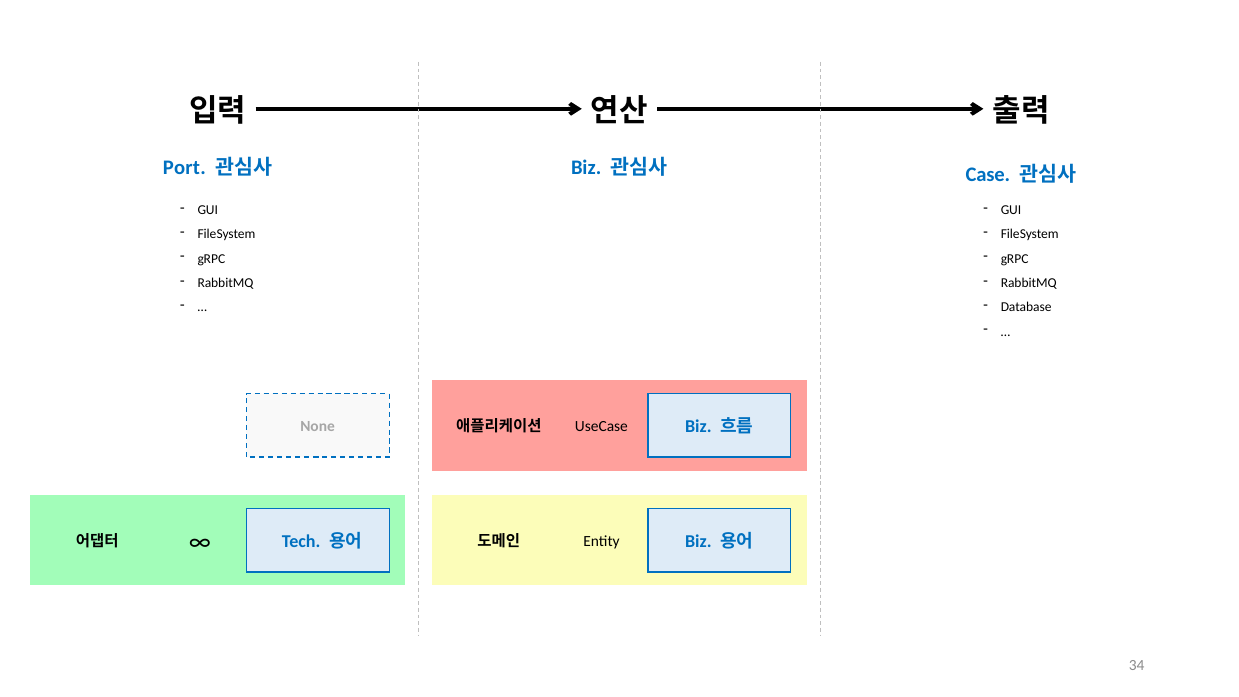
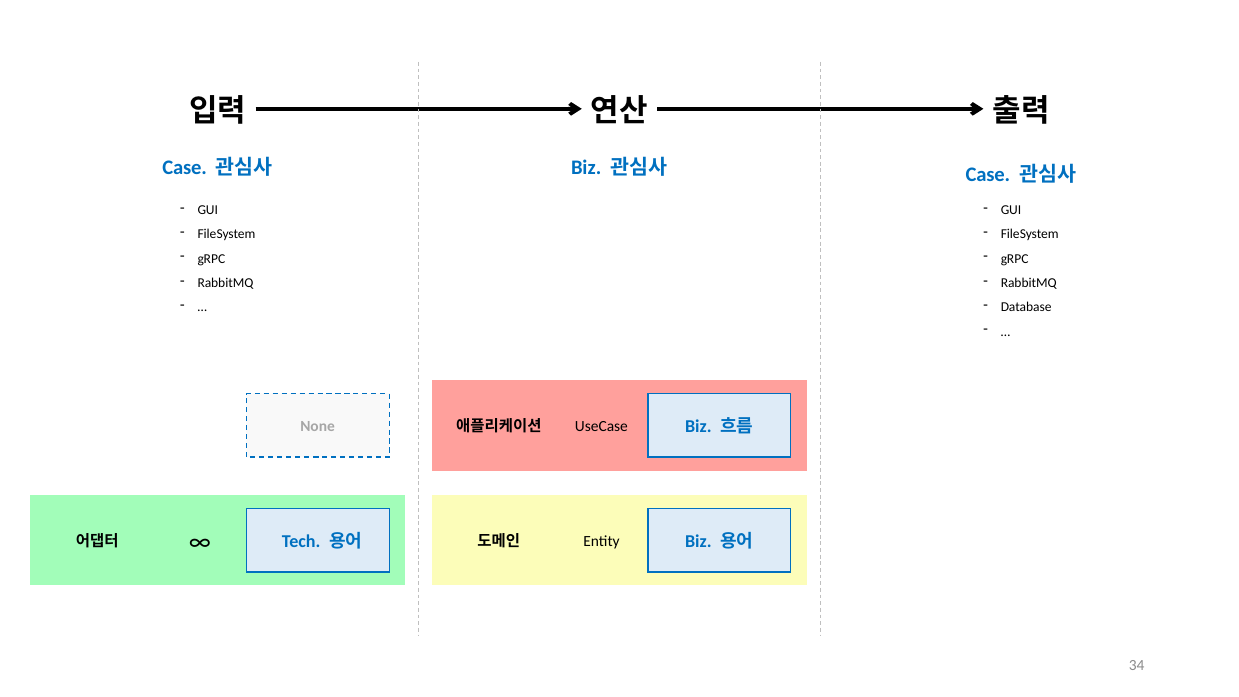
Port at (184, 168): Port -> Case
